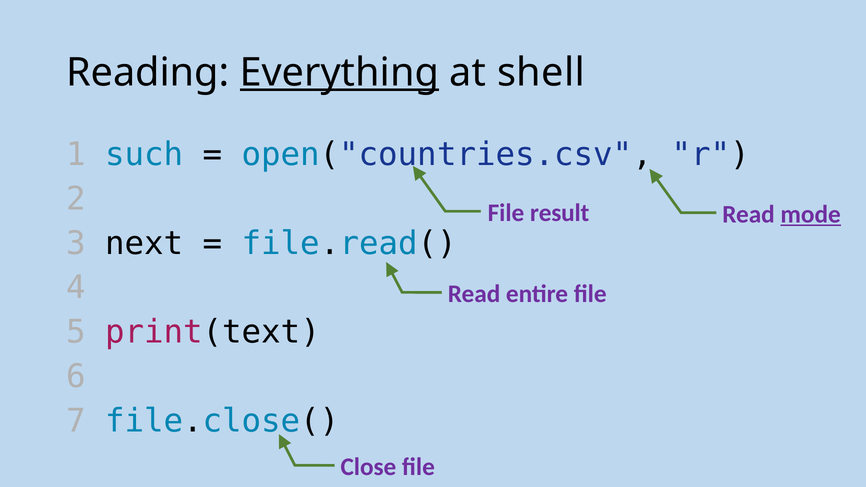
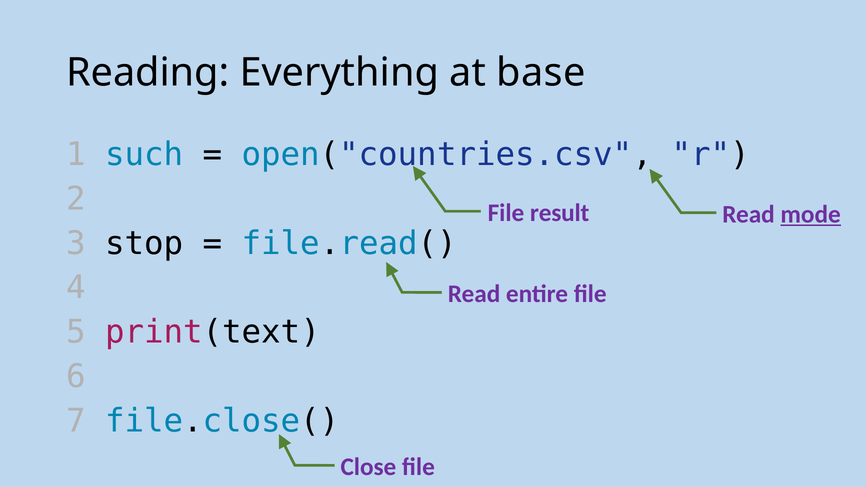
Everything underline: present -> none
shell: shell -> base
next: next -> stop
